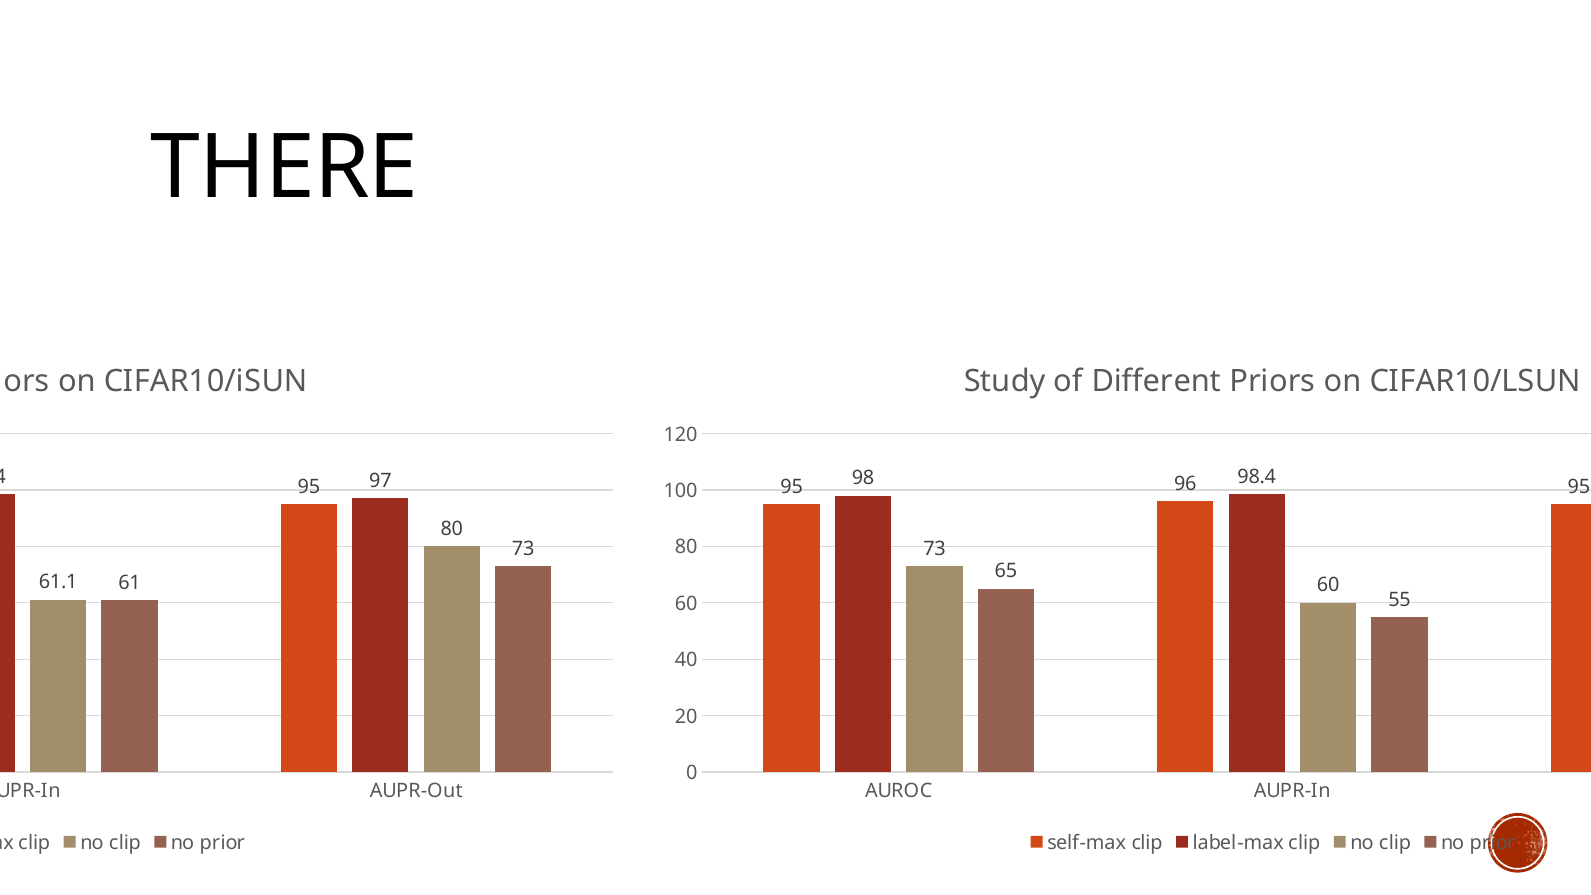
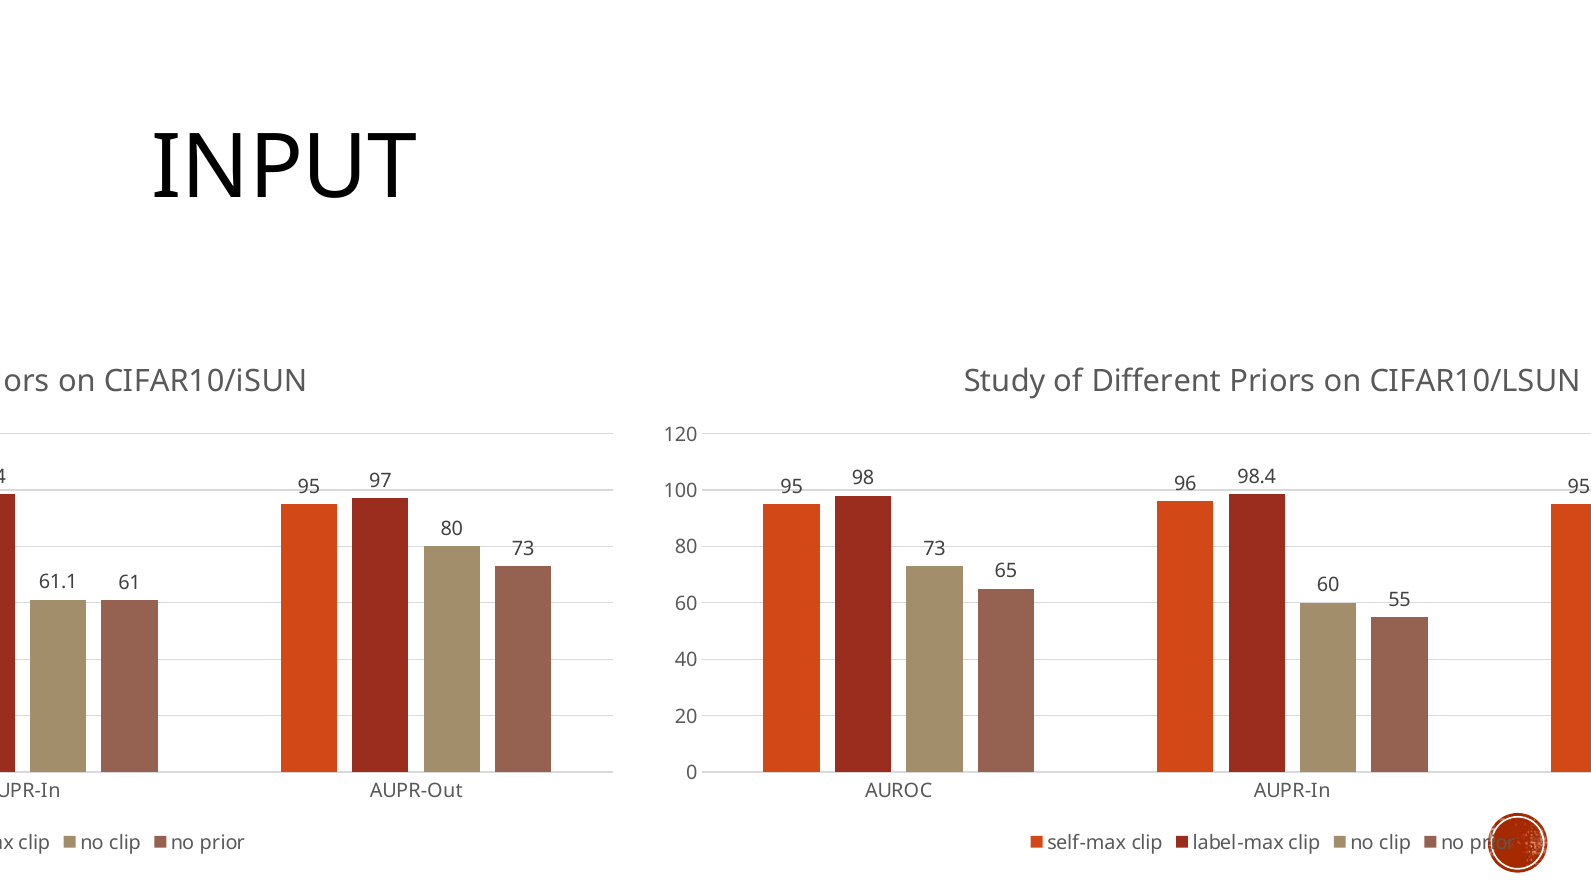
THERE: THERE -> INPUT
